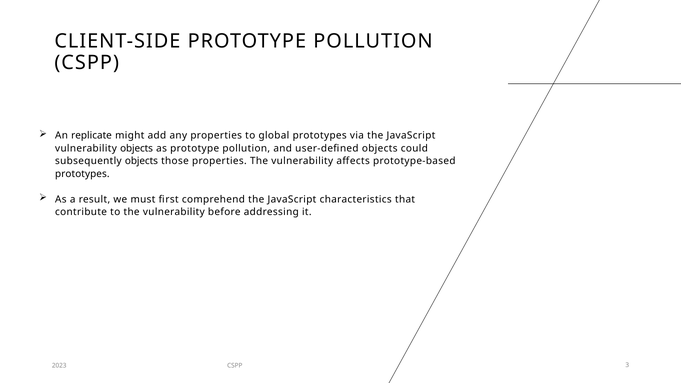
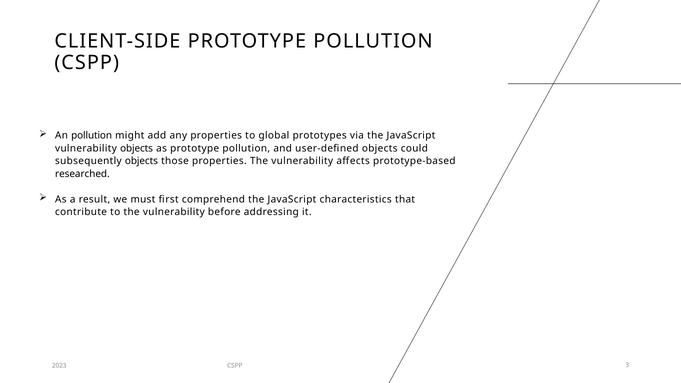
An replicate: replicate -> pollution
prototypes at (82, 174): prototypes -> researched
